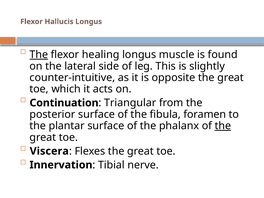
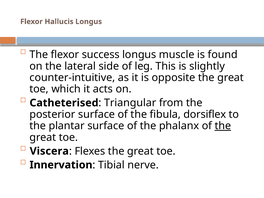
The at (39, 55) underline: present -> none
healing: healing -> success
Continuation: Continuation -> Catheterised
foramen: foramen -> dorsiflex
